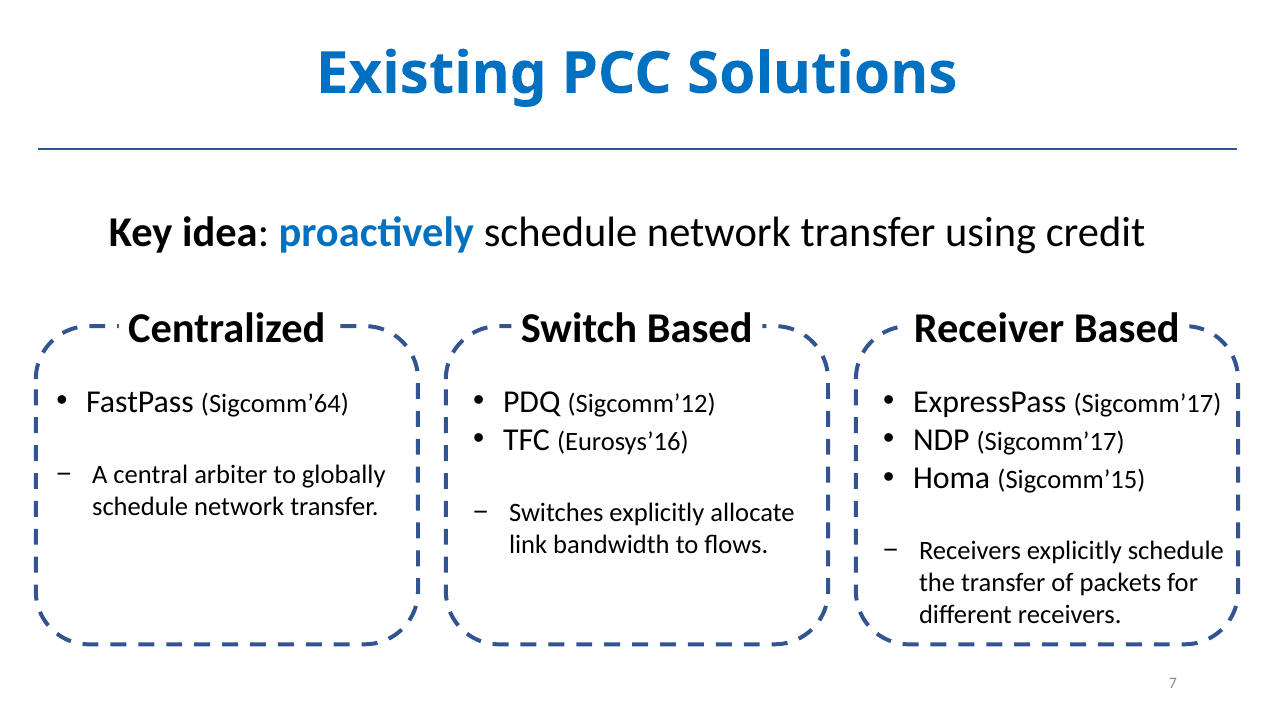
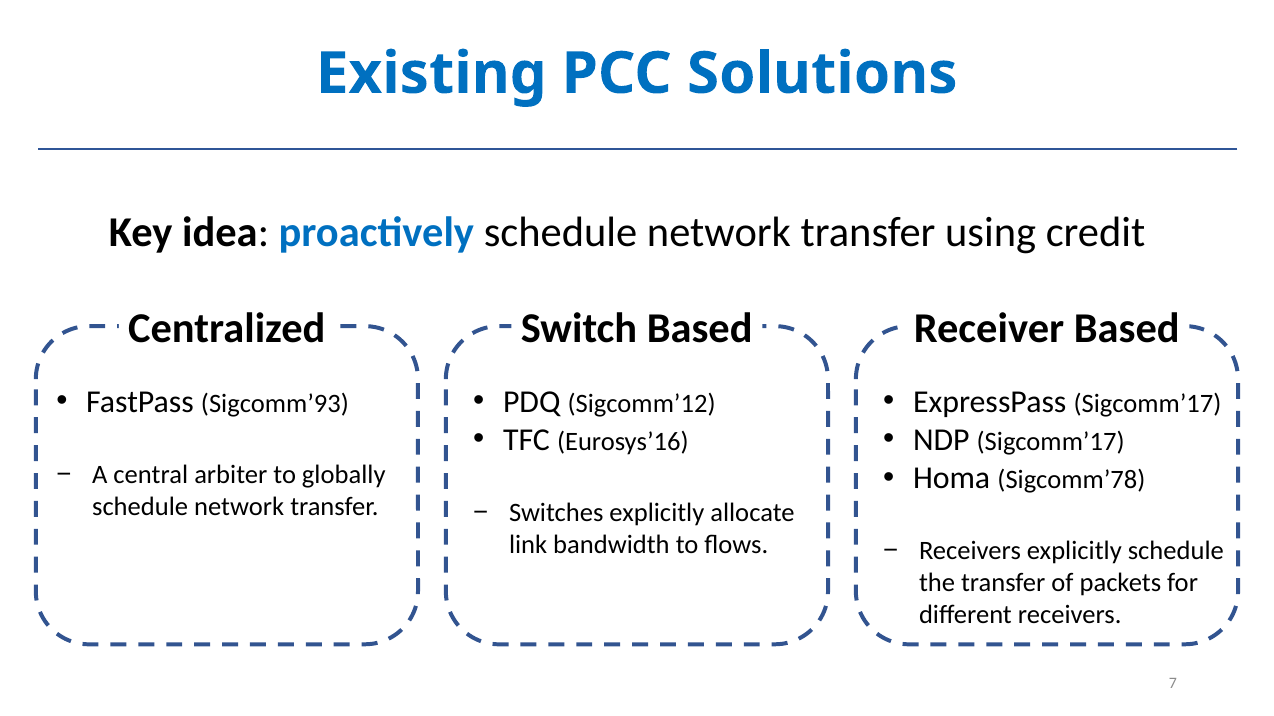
Sigcomm’64: Sigcomm’64 -> Sigcomm’93
Sigcomm’15: Sigcomm’15 -> Sigcomm’78
